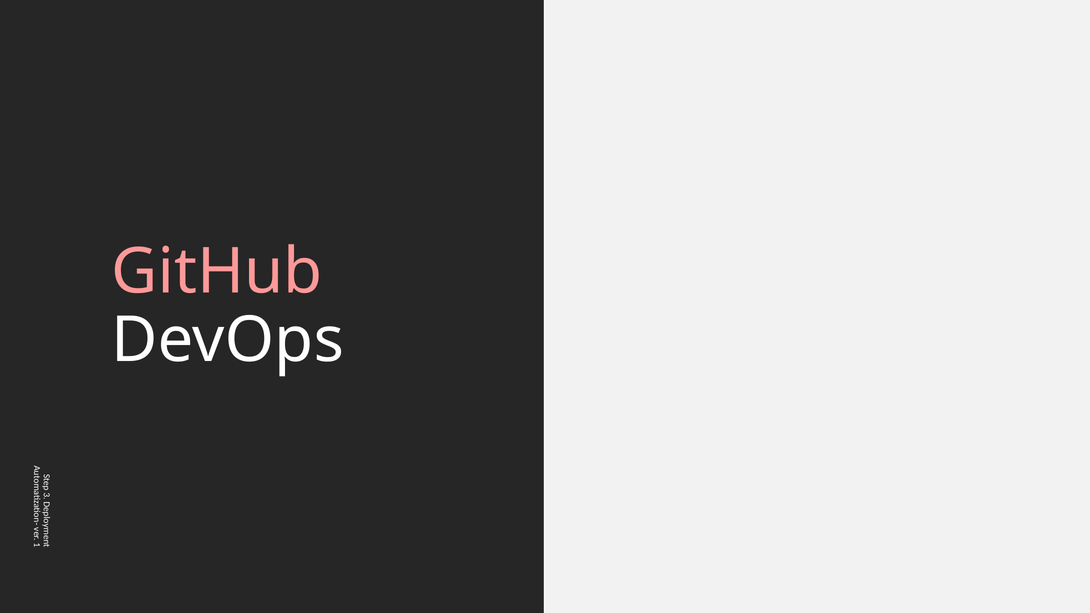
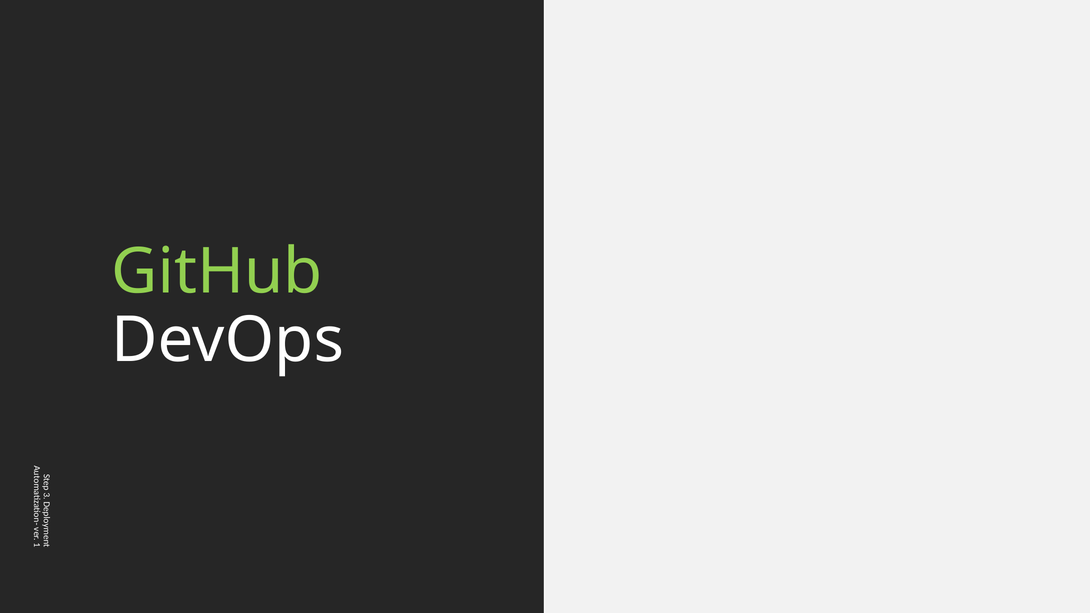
GitHub colour: pink -> light green
